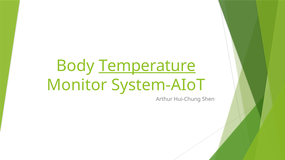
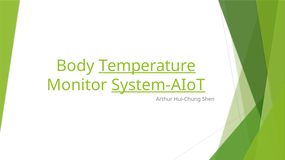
System-AIoT underline: none -> present
